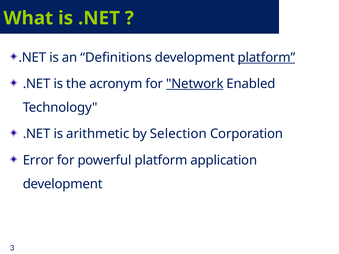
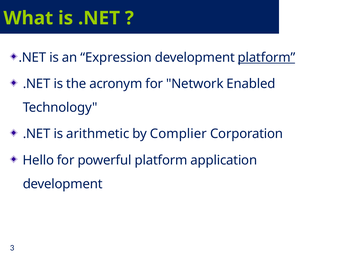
Definitions: Definitions -> Expression
Network underline: present -> none
Selection: Selection -> Complier
Error: Error -> Hello
